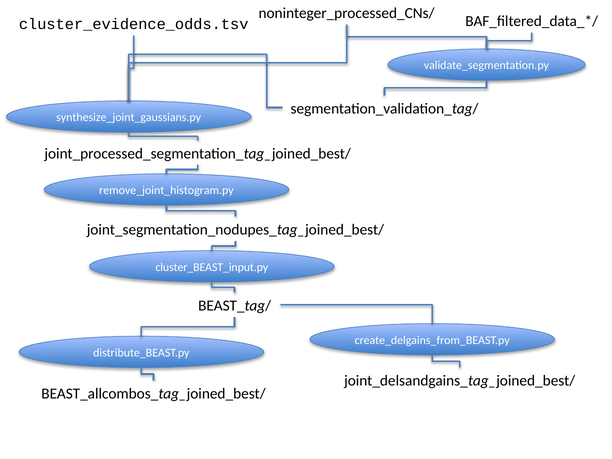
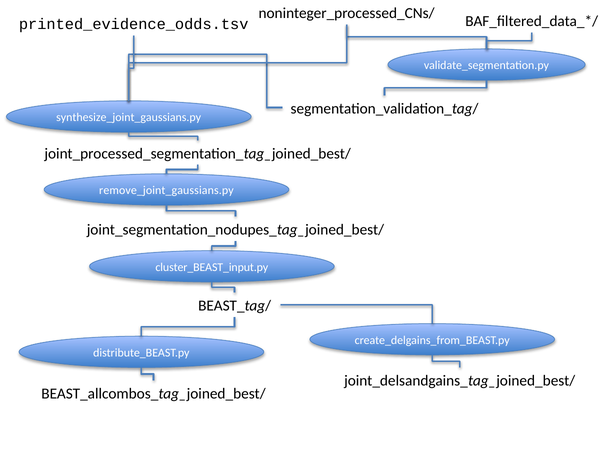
cluster_evidence_odds.tsv: cluster_evidence_odds.tsv -> printed_evidence_odds.tsv
remove_joint_histogram.py: remove_joint_histogram.py -> remove_joint_gaussians.py
